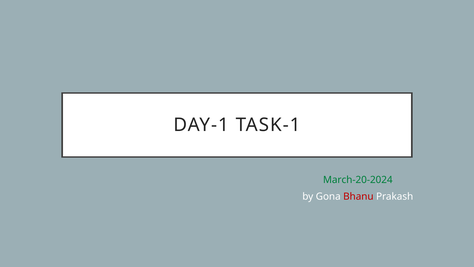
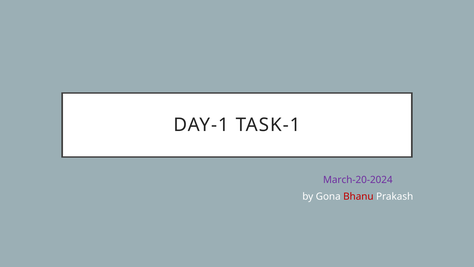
March-20-2024 colour: green -> purple
